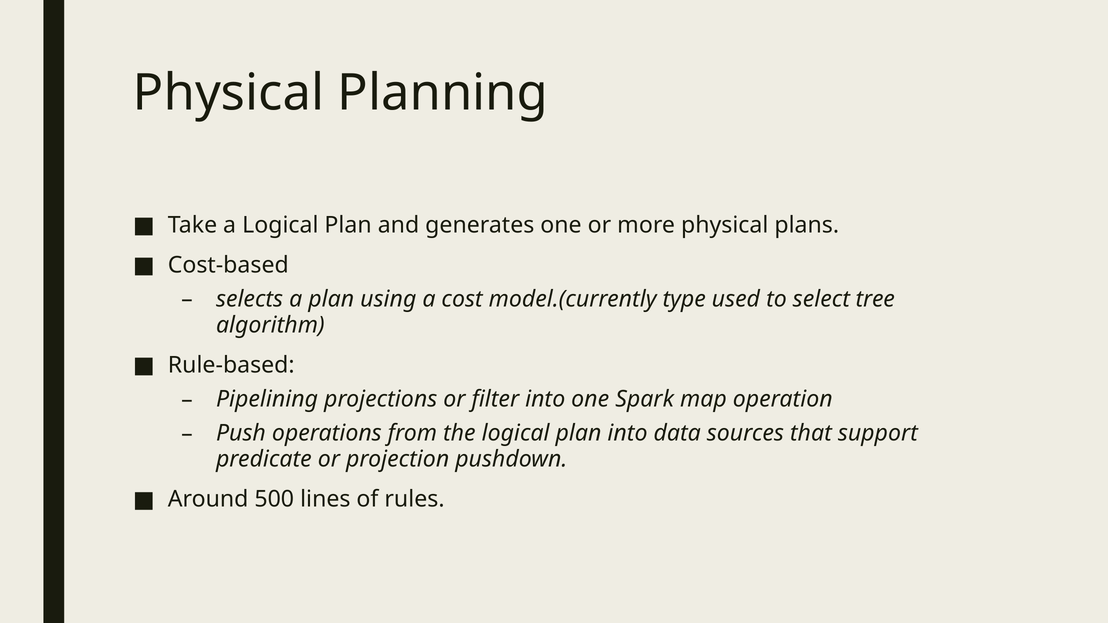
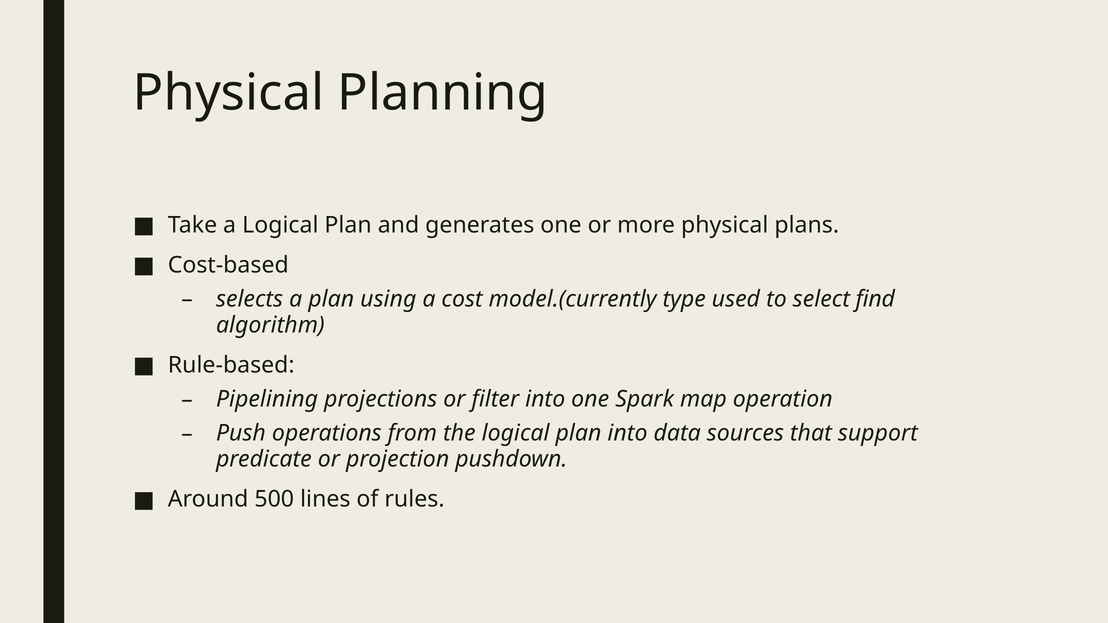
tree: tree -> find
